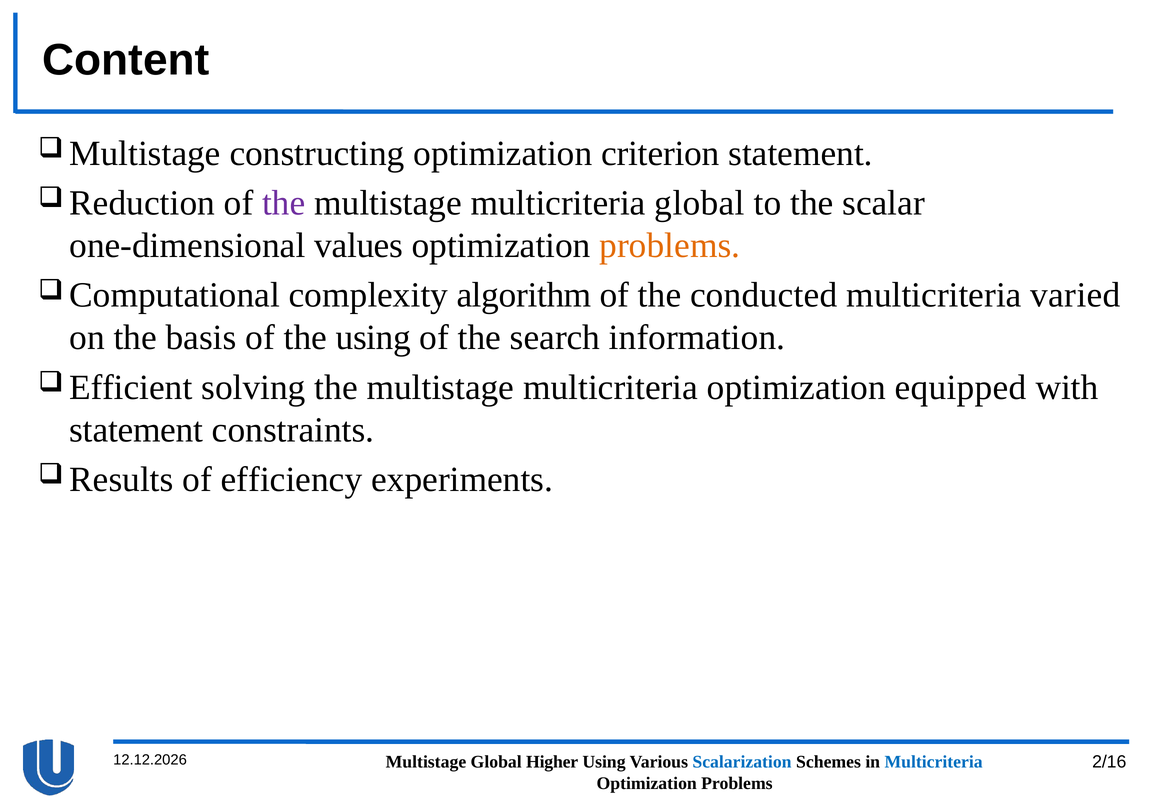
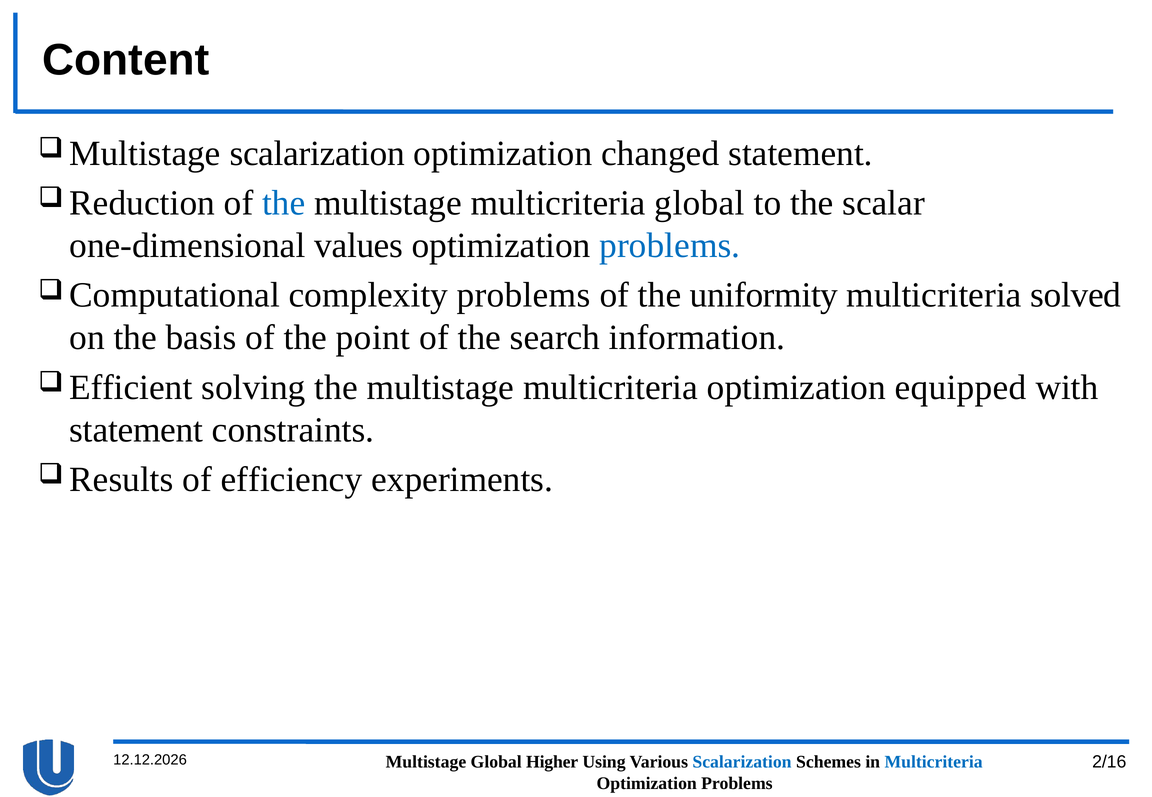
constructing at (317, 154): constructing -> scalarization
criterion: criterion -> changed
the at (284, 203) colour: purple -> blue
problems at (670, 246) colour: orange -> blue
complexity algorithm: algorithm -> problems
conducted: conducted -> uniformity
varied: varied -> solved
the using: using -> point
